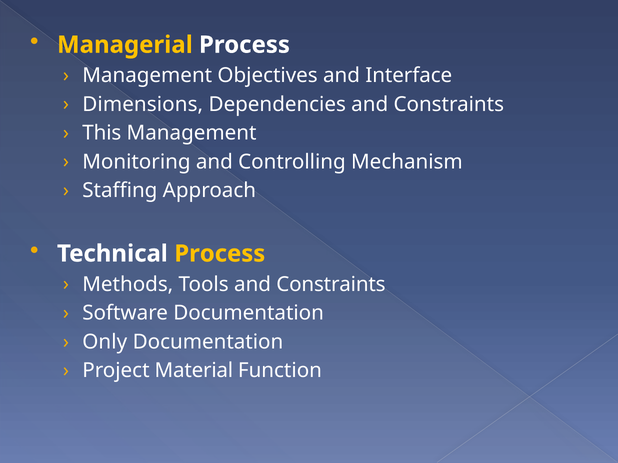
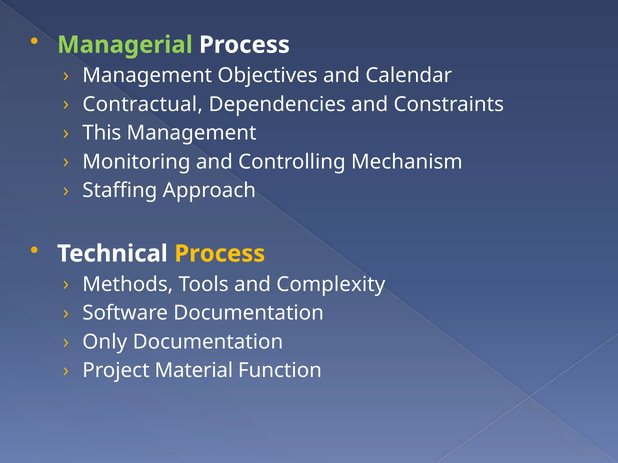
Managerial colour: yellow -> light green
Interface: Interface -> Calendar
Dimensions: Dimensions -> Contractual
Tools and Constraints: Constraints -> Complexity
